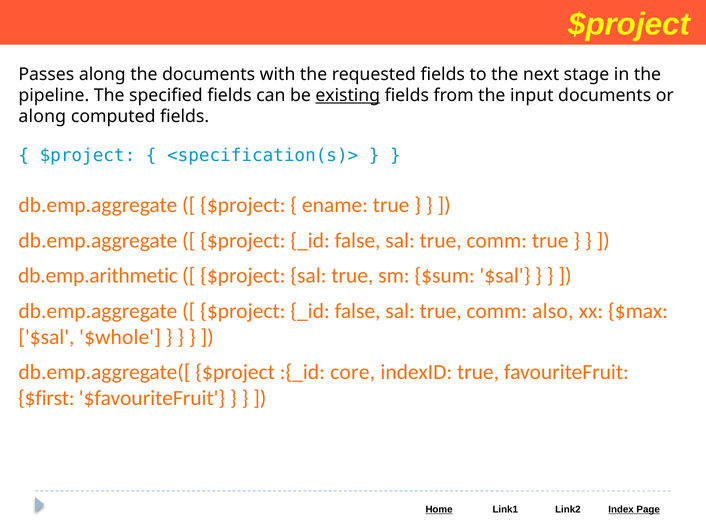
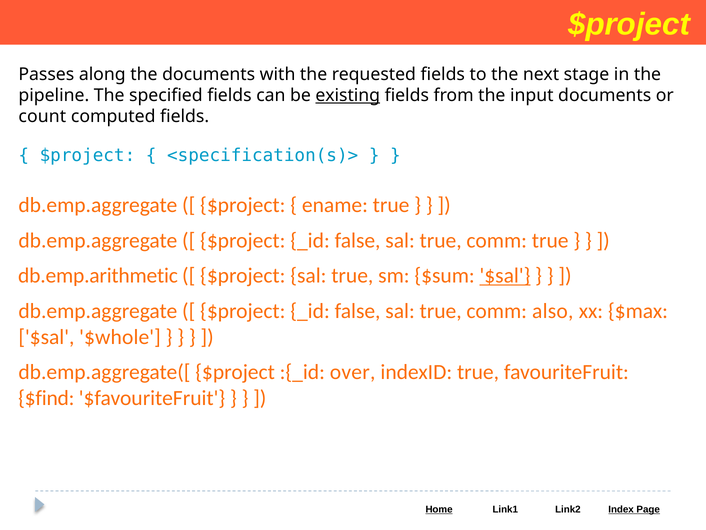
along at (42, 116): along -> count
$sal at (505, 275) underline: none -> present
core: core -> over
$first: $first -> $find
